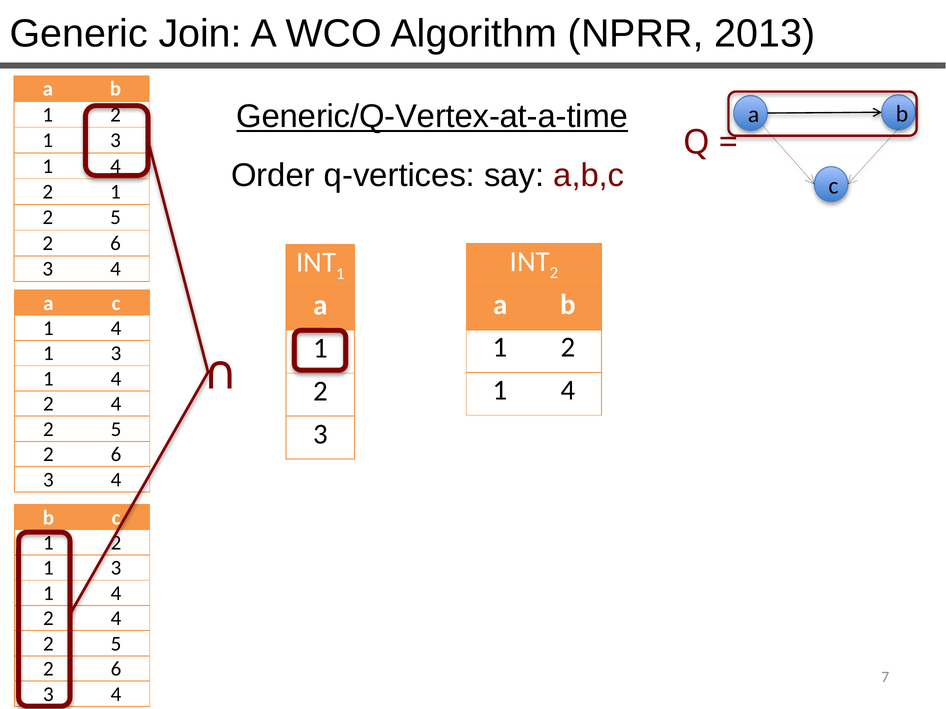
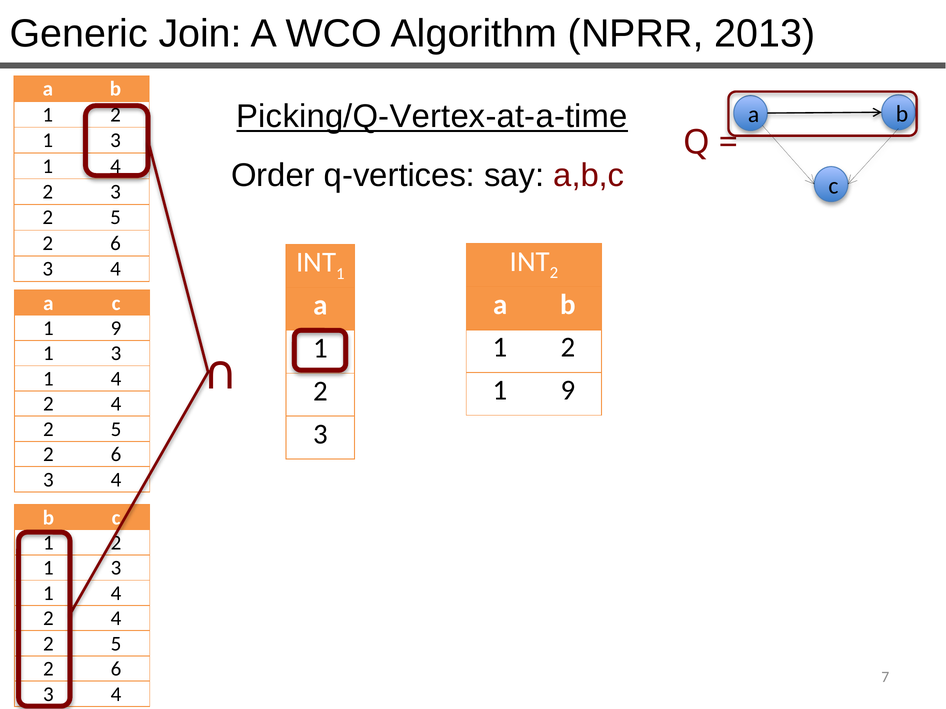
Generic/Q-Vertex-at-a-time: Generic/Q-Vertex-at-a-time -> Picking/Q-Vertex-at-a-time
1 at (115, 192): 1 -> 3
4 at (116, 329): 4 -> 9
4 at (568, 391): 4 -> 9
